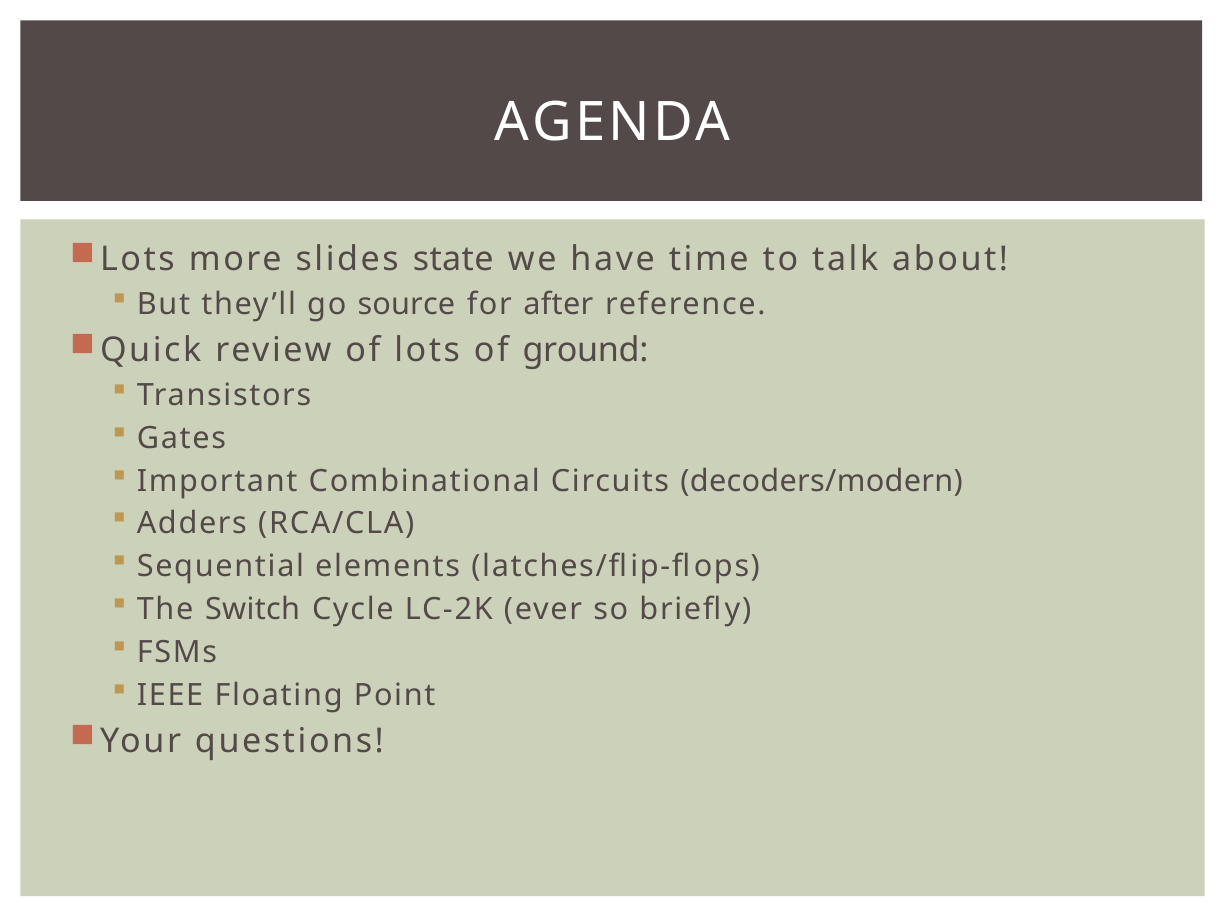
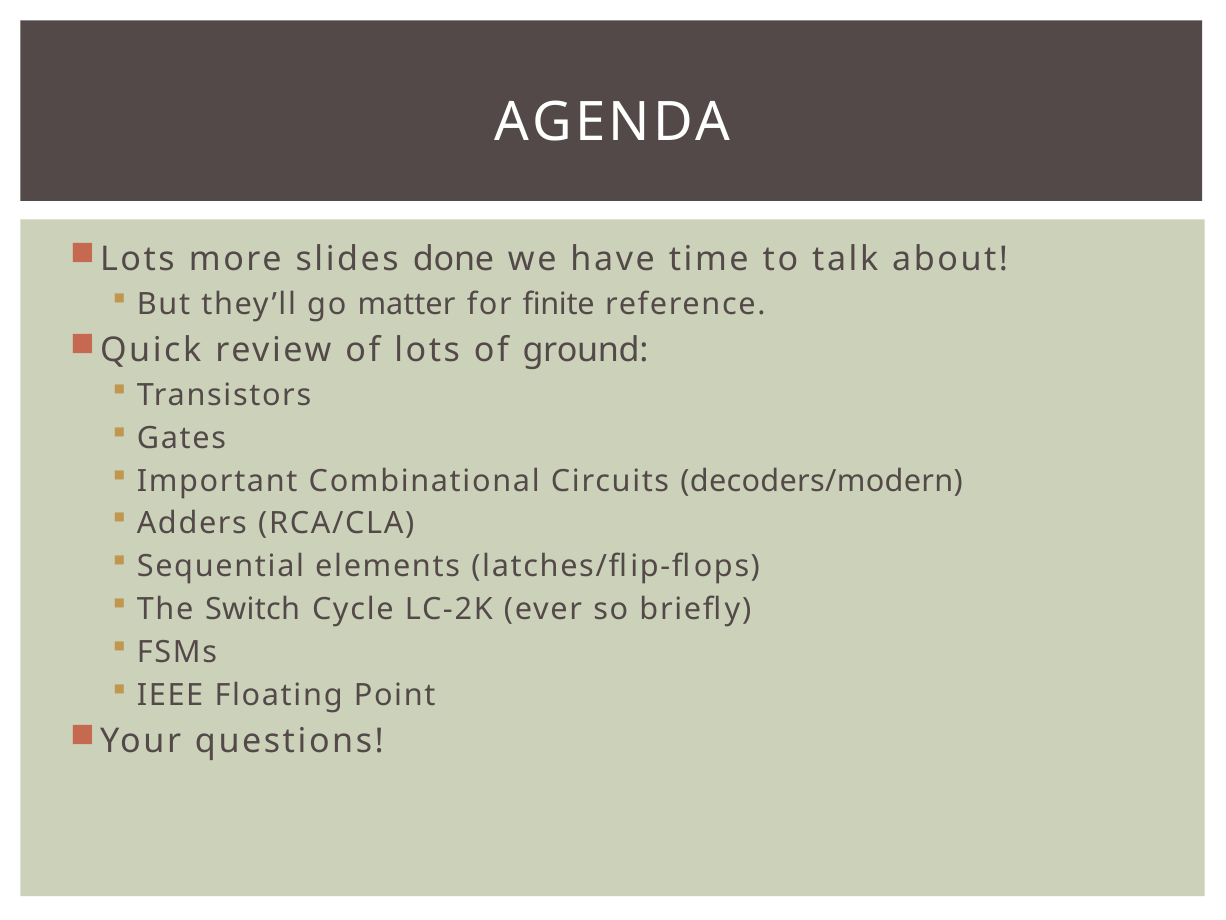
state: state -> done
source: source -> matter
after: after -> finite
